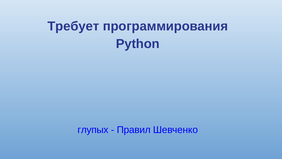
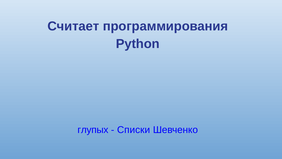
Требует: Требует -> Считает
Правил: Правил -> Списки
